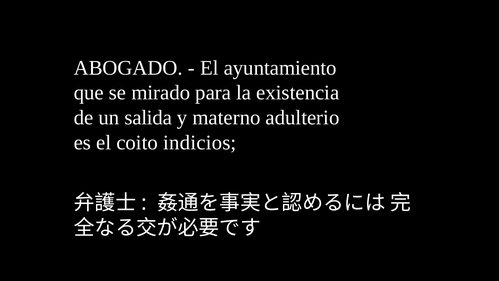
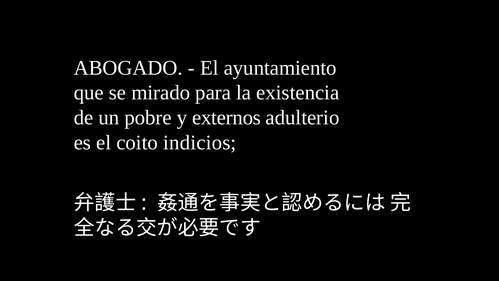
salida: salida -> pobre
materno: materno -> externos
